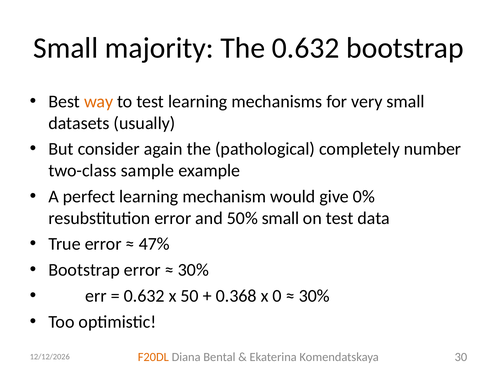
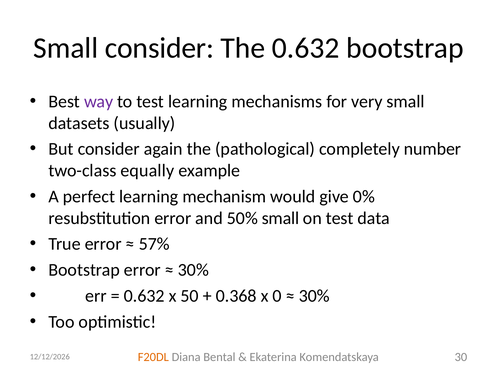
Small majority: majority -> consider
way colour: orange -> purple
sample: sample -> equally
47%: 47% -> 57%
